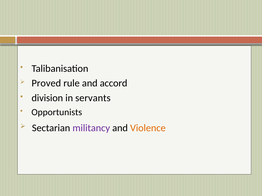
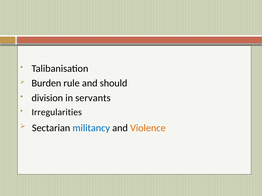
Proved: Proved -> Burden
accord: accord -> should
Opportunists: Opportunists -> Irregularities
militancy colour: purple -> blue
